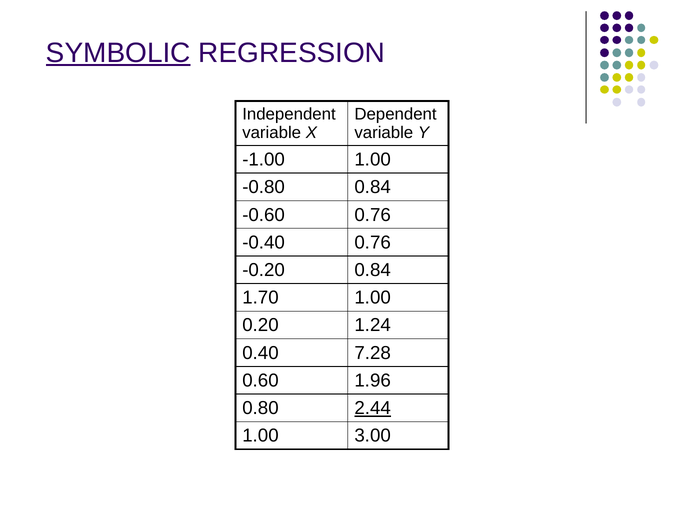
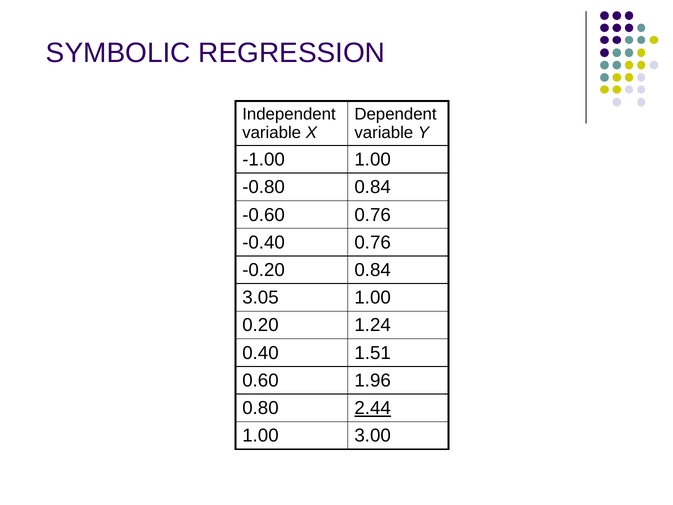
SYMBOLIC underline: present -> none
1.70: 1.70 -> 3.05
7.28: 7.28 -> 1.51
